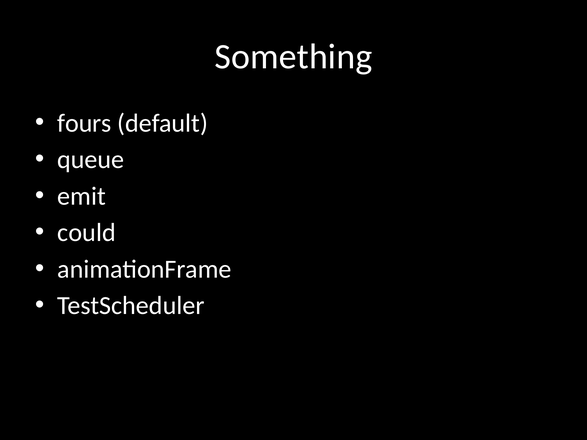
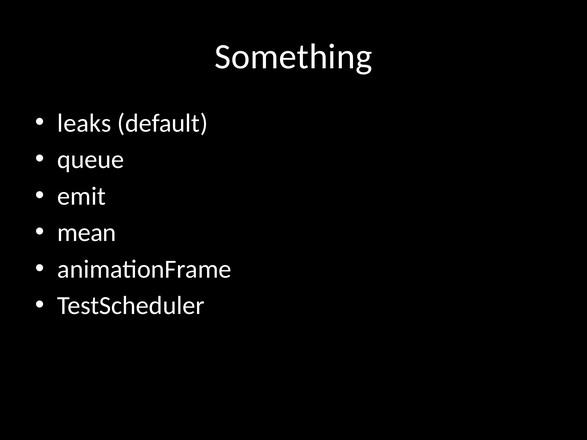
fours: fours -> leaks
could: could -> mean
